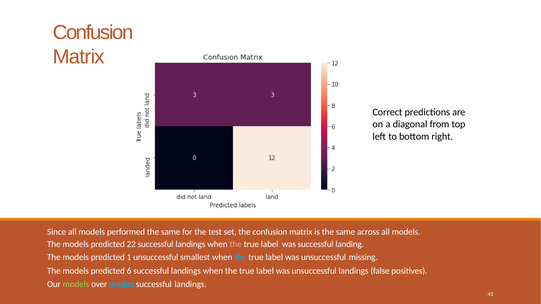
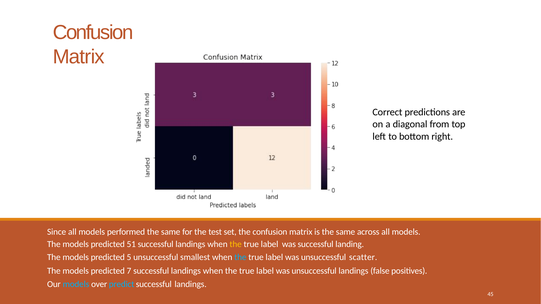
22: 22 -> 51
the at (236, 244) colour: pink -> yellow
1: 1 -> 5
missing: missing -> scatter
6: 6 -> 7
models at (76, 284) colour: light green -> light blue
